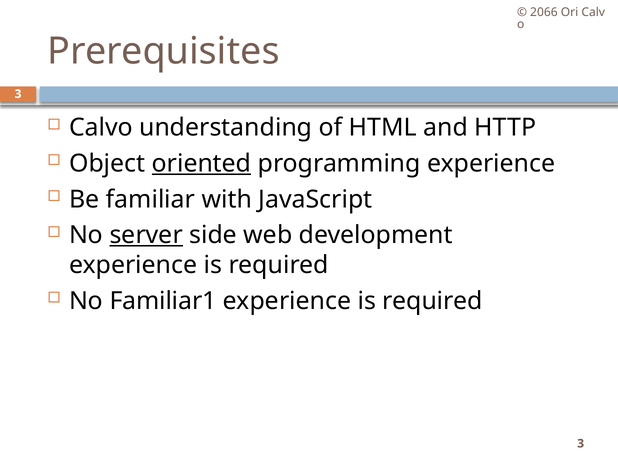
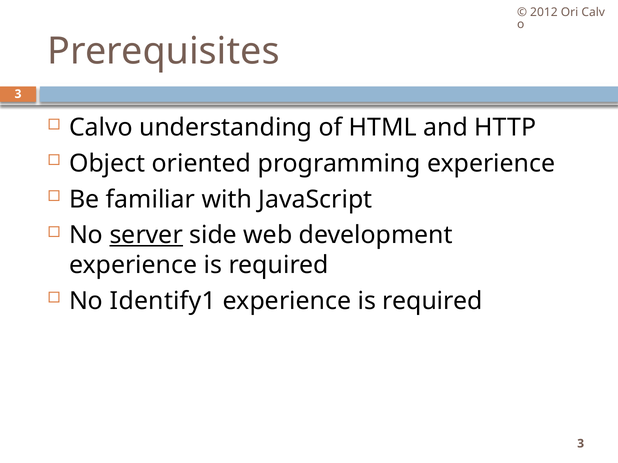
2066: 2066 -> 2012
oriented underline: present -> none
Familiar1: Familiar1 -> Identify1
